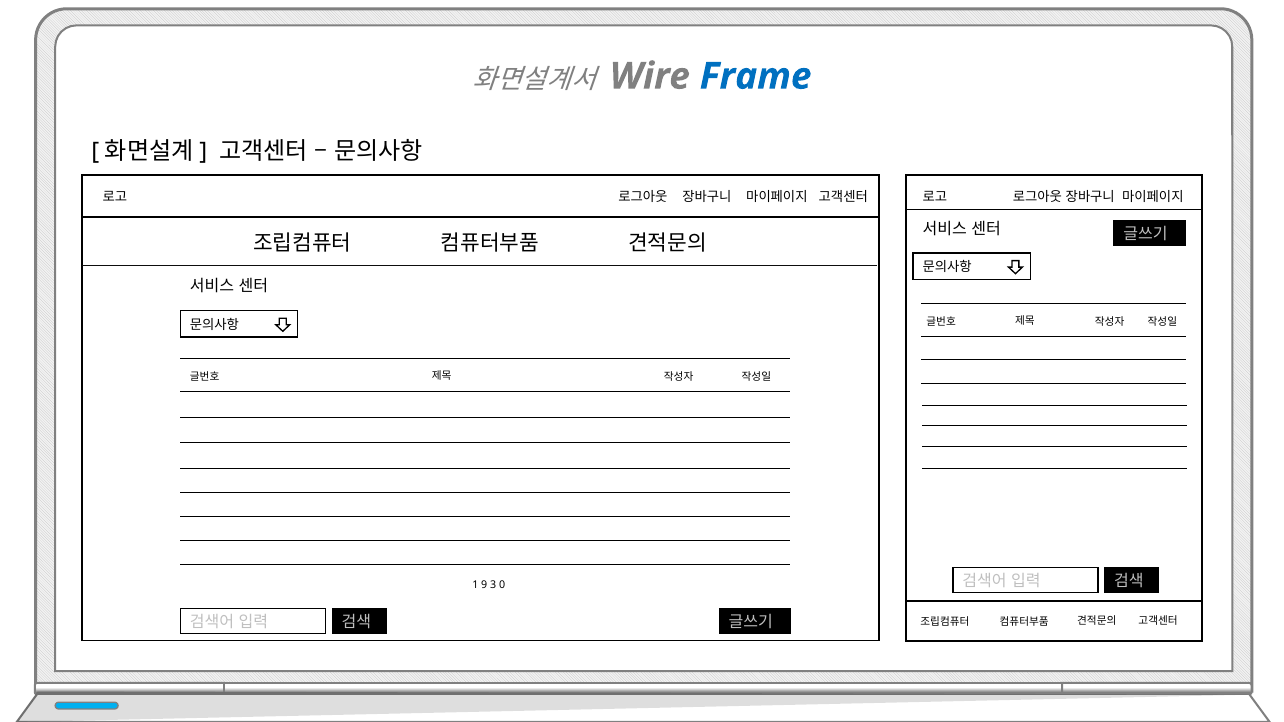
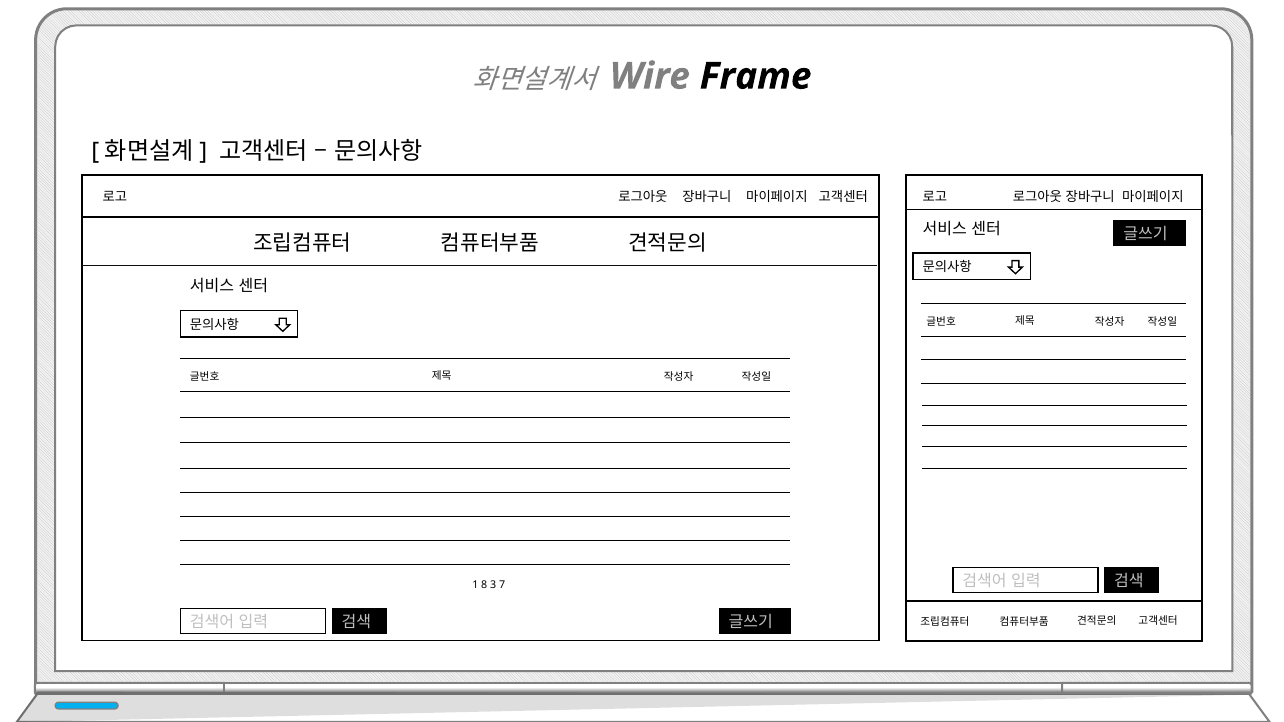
Frame colour: blue -> black
9: 9 -> 8
0: 0 -> 7
